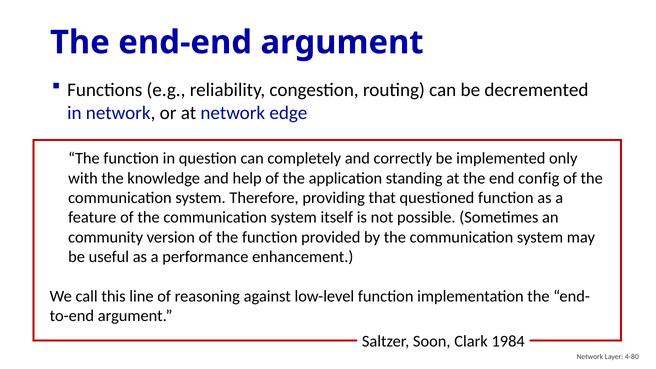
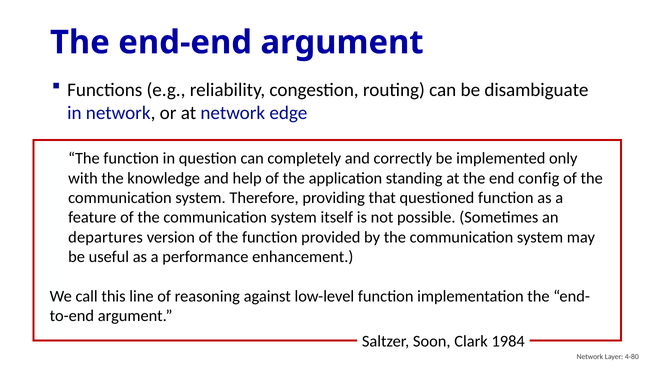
decremented: decremented -> disambiguate
community: community -> departures
